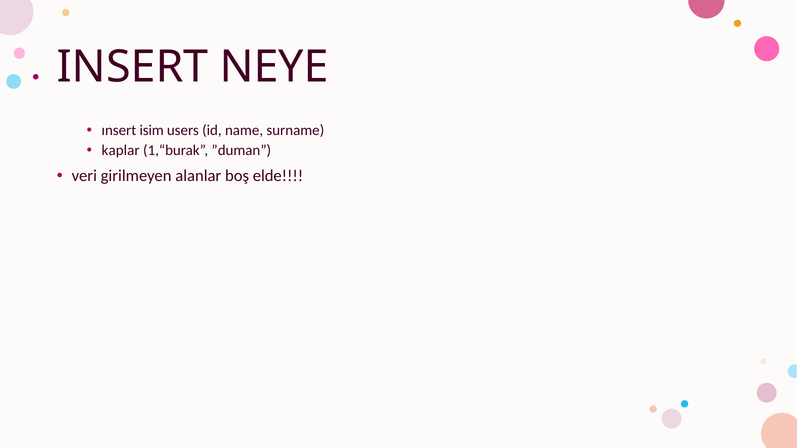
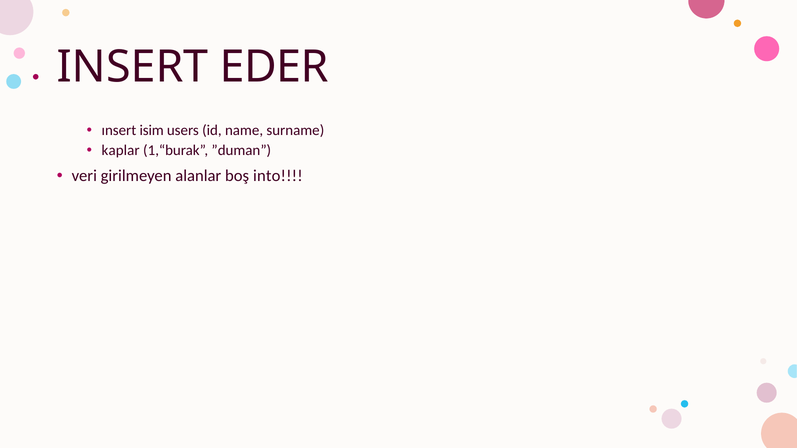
NEYE: NEYE -> EDER
elde: elde -> into
